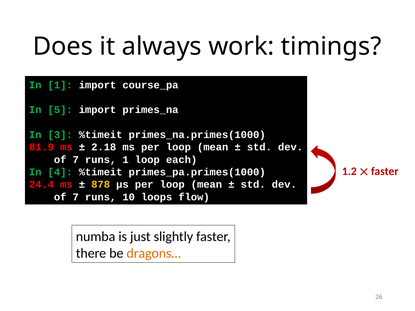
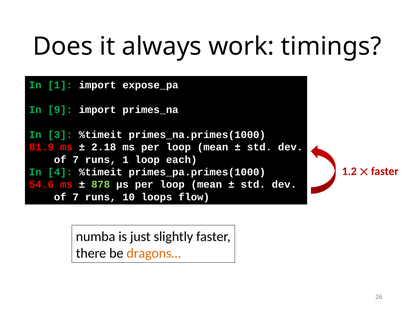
course_pa: course_pa -> expose_pa
5: 5 -> 9
24.4: 24.4 -> 54.6
878 colour: yellow -> light green
